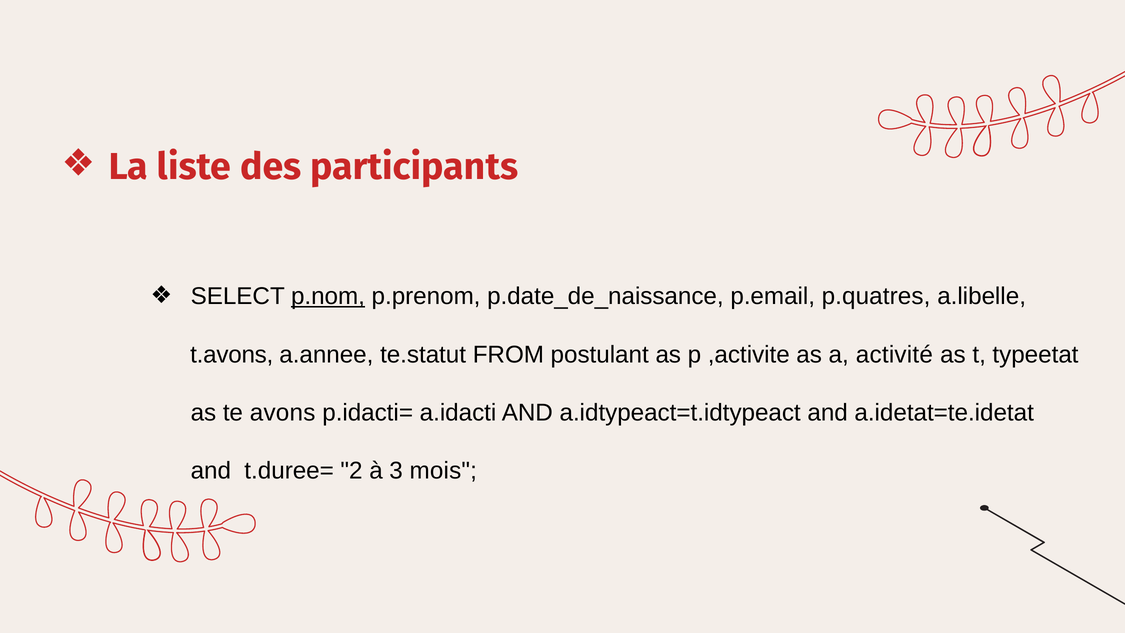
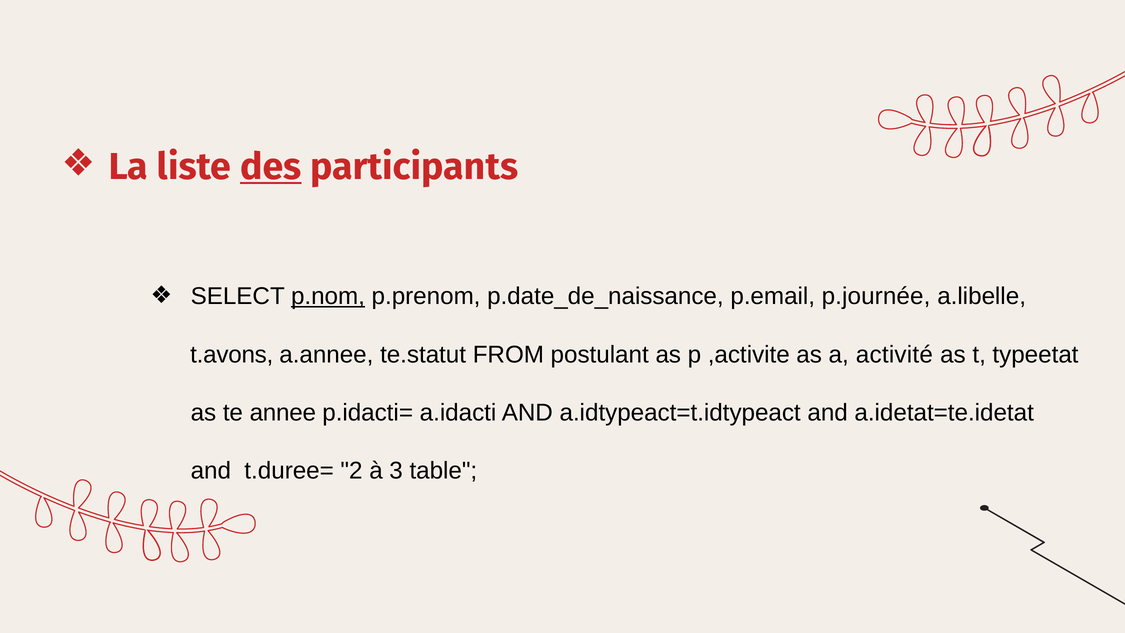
des underline: none -> present
p.quatres: p.quatres -> p.journée
avons: avons -> annee
mois: mois -> table
